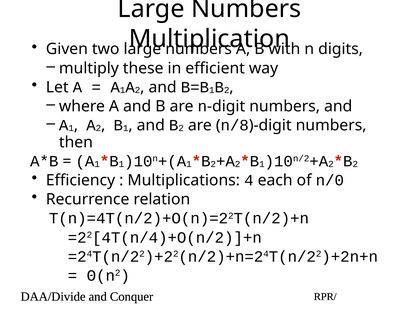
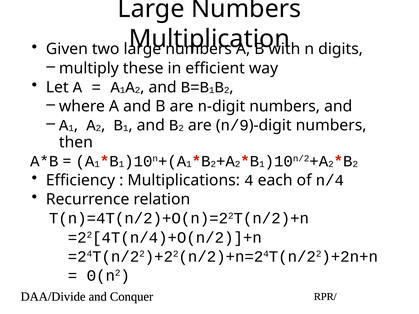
n/8: n/8 -> n/9
n/0: n/0 -> n/4
